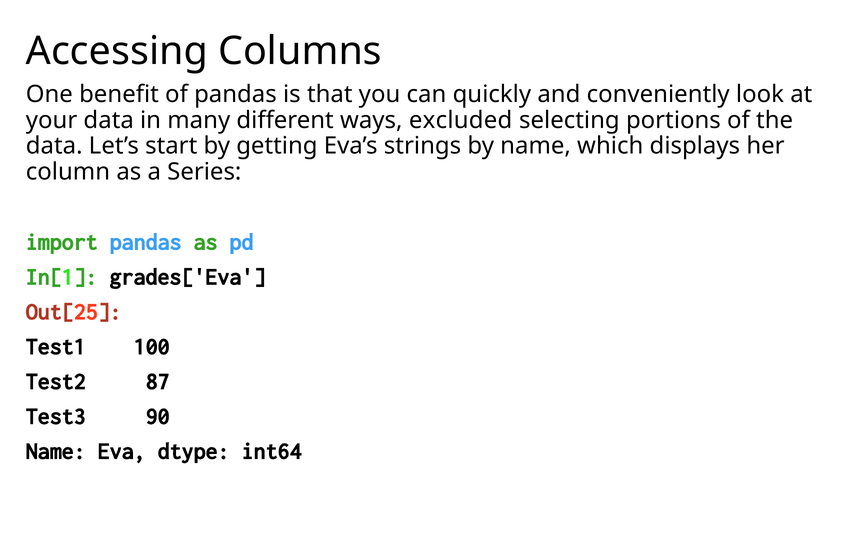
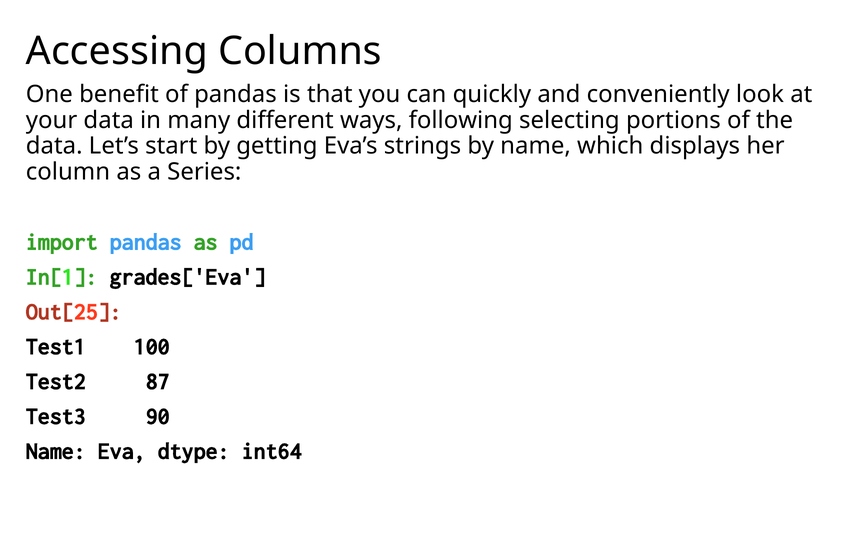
excluded: excluded -> following
